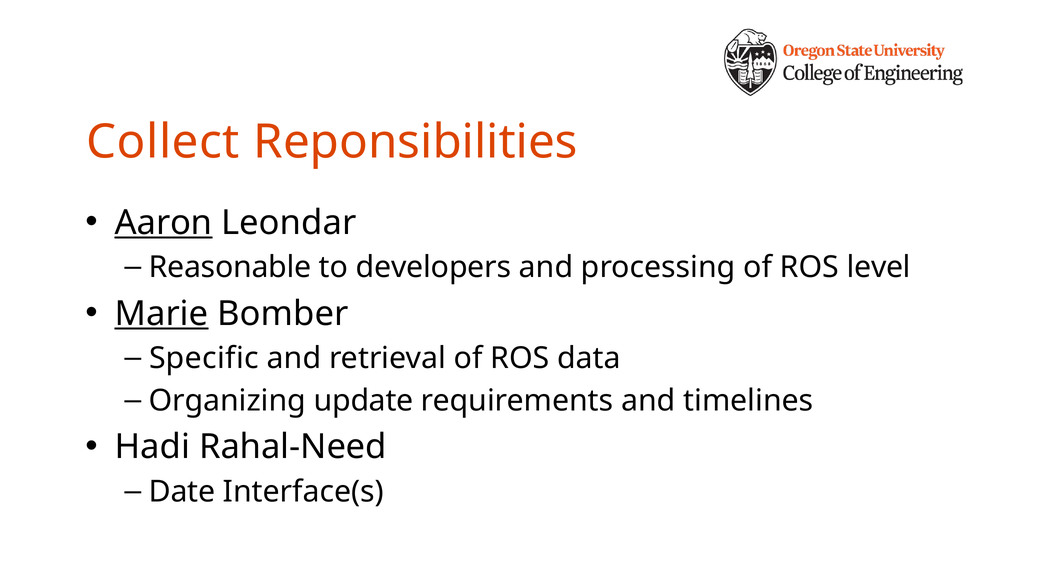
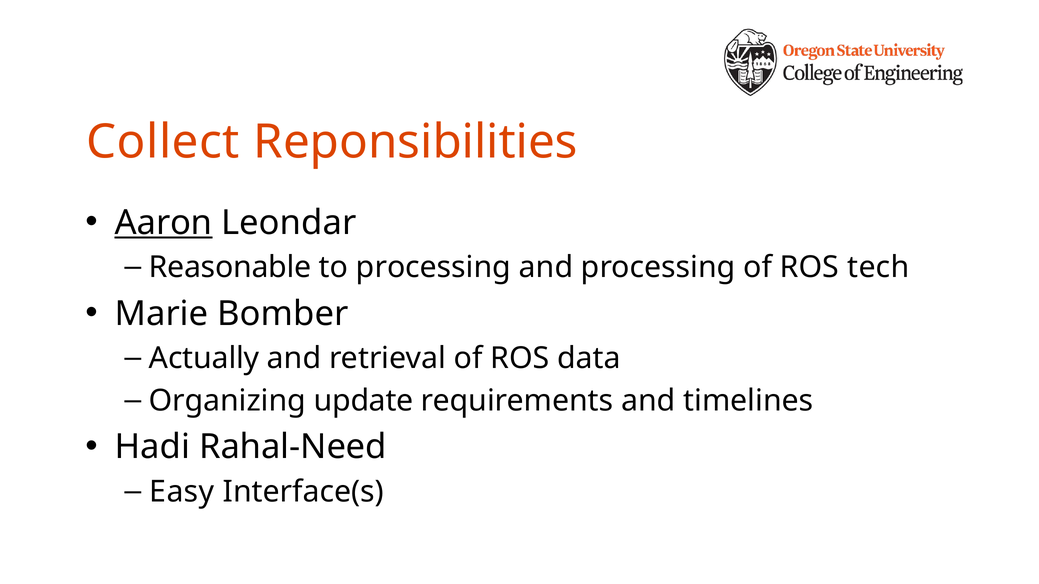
to developers: developers -> processing
level: level -> tech
Marie underline: present -> none
Specific: Specific -> Actually
Date: Date -> Easy
